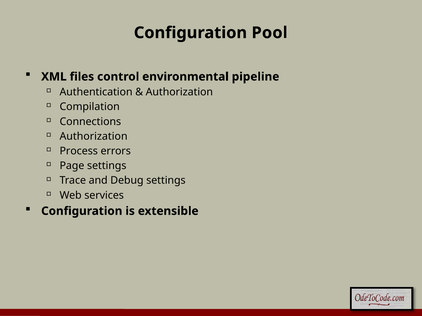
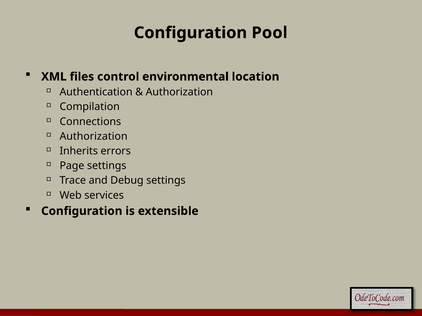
pipeline: pipeline -> location
Process: Process -> Inherits
